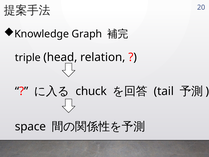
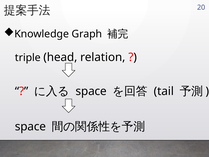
chuck at (91, 91): chuck -> space
